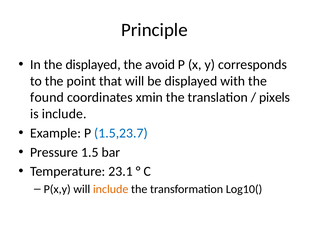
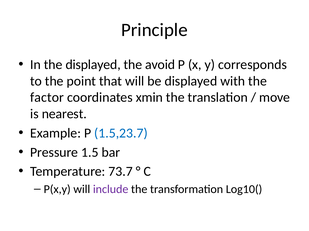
found: found -> factor
pixels: pixels -> move
is include: include -> nearest
23.1: 23.1 -> 73.7
include at (111, 190) colour: orange -> purple
